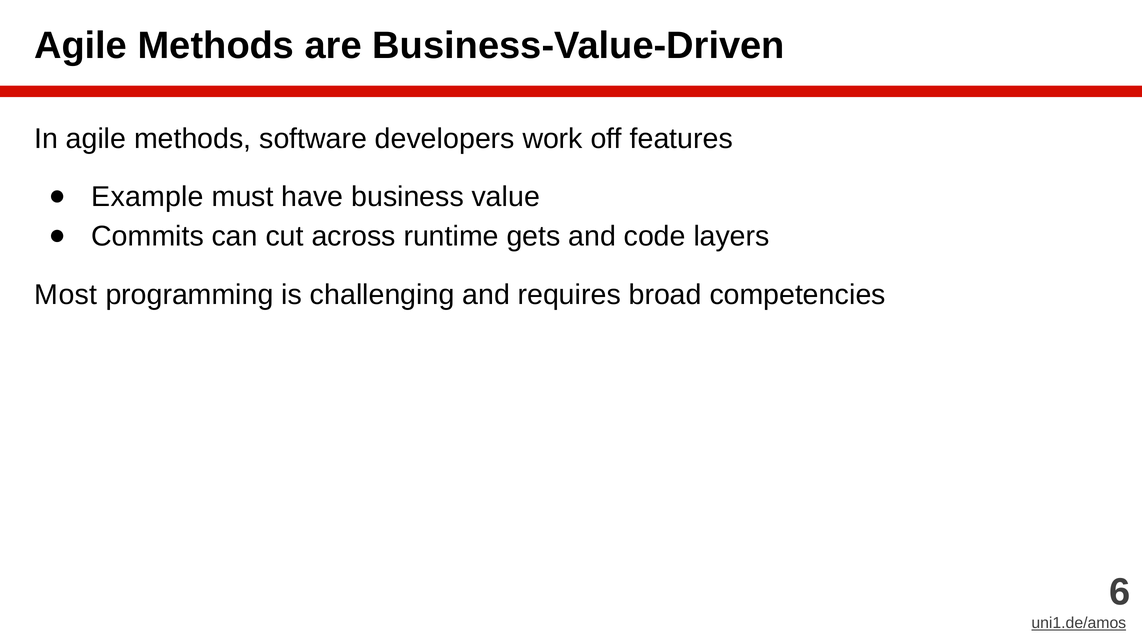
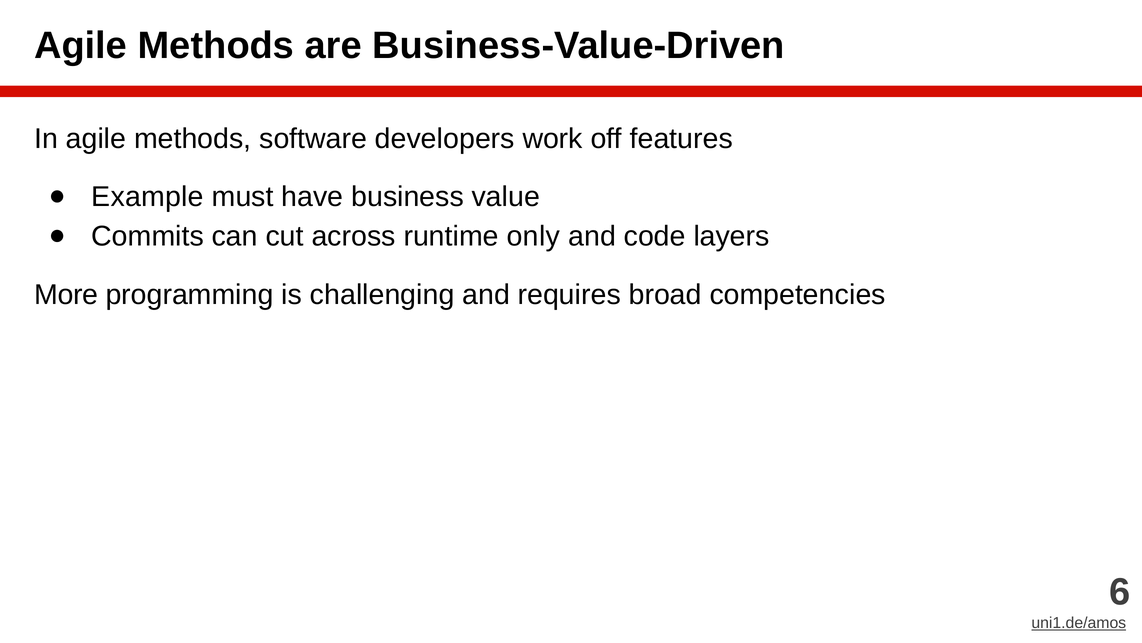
gets: gets -> only
Most: Most -> More
